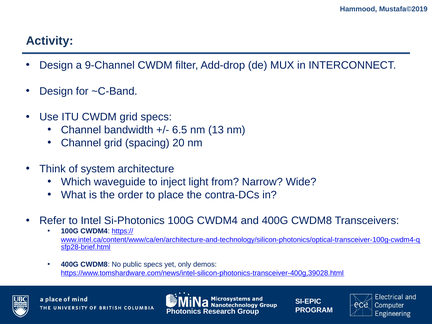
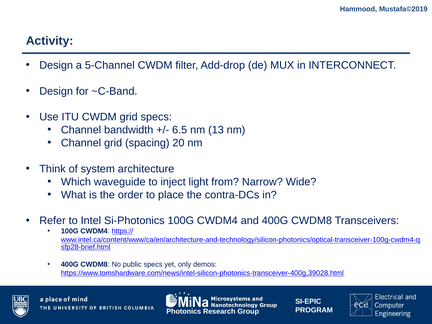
9-Channel: 9-Channel -> 5-Channel
